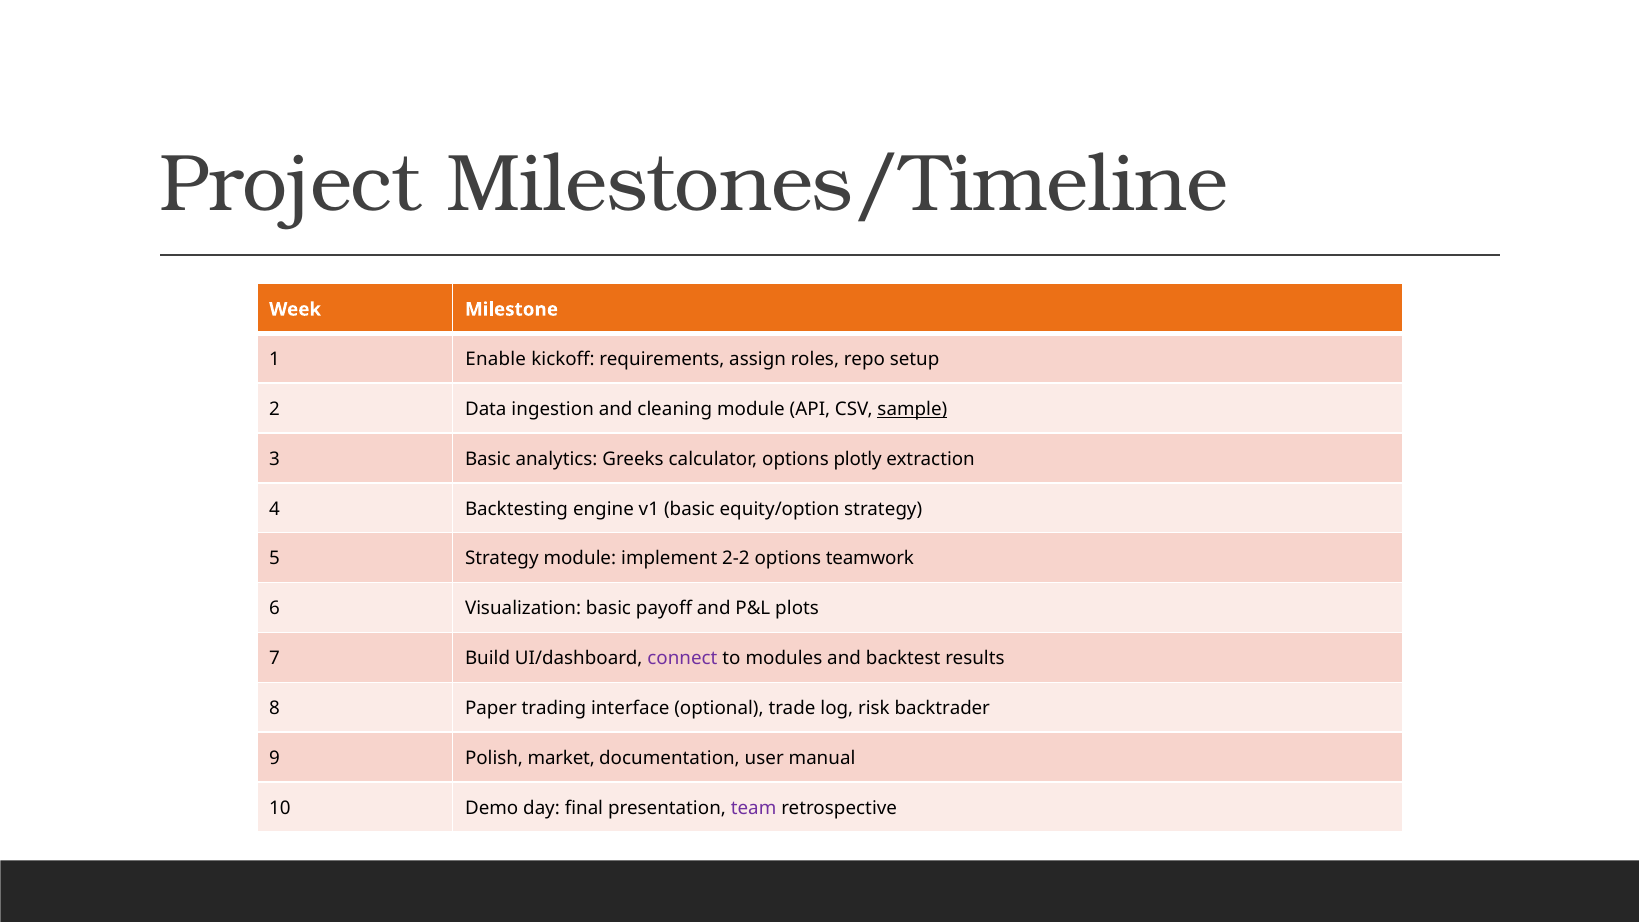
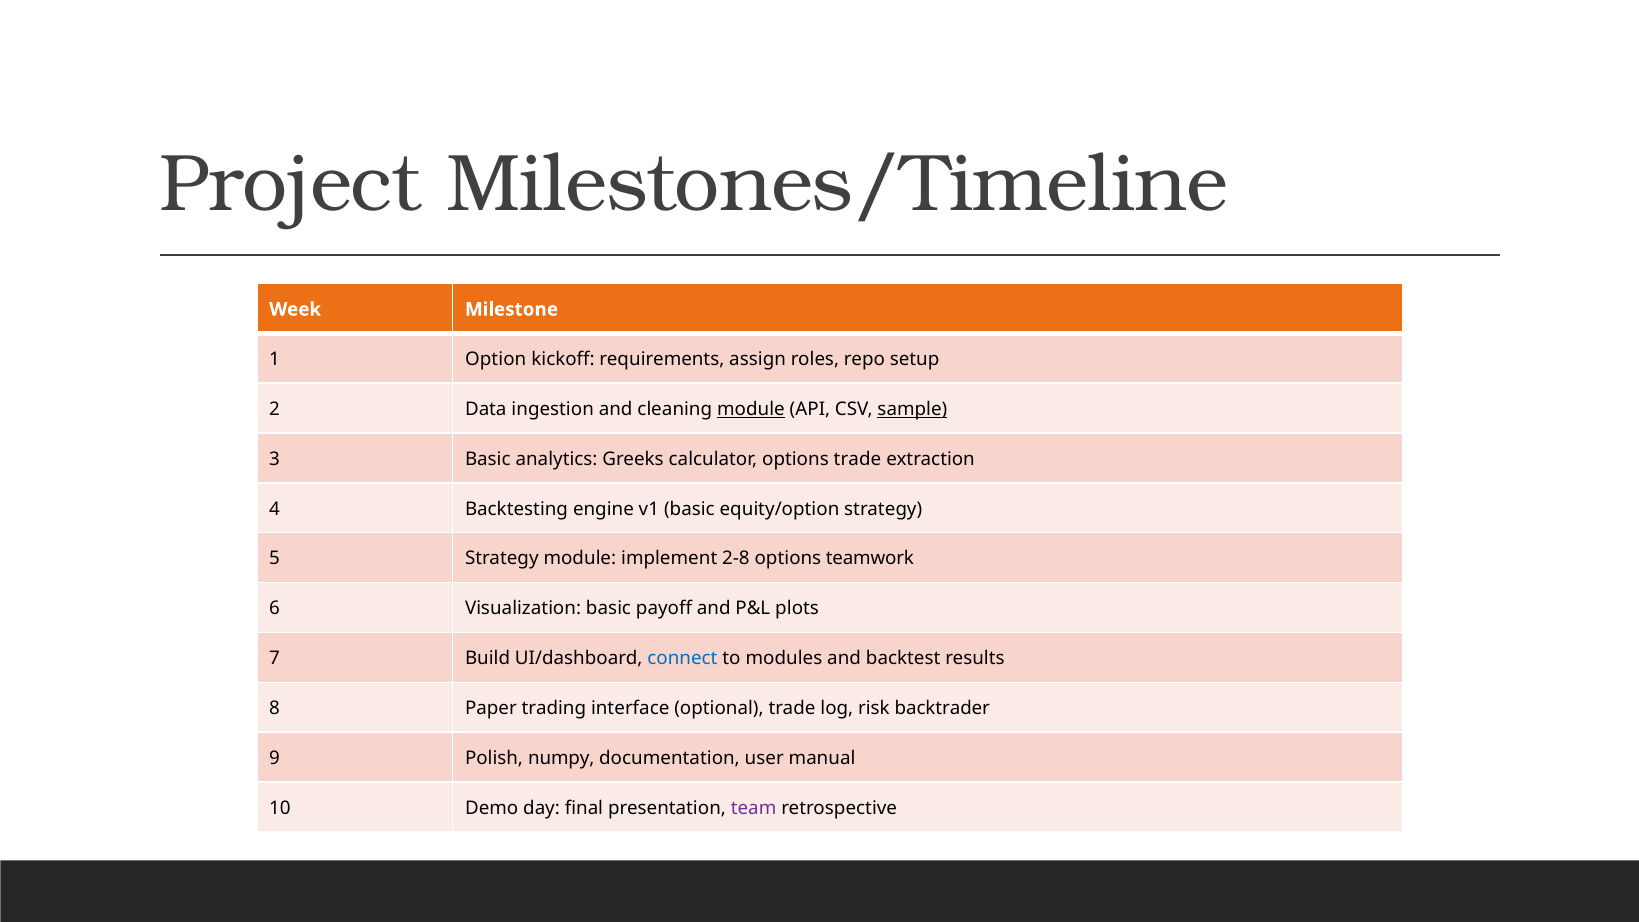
Enable: Enable -> Option
module at (751, 409) underline: none -> present
options plotly: plotly -> trade
2-2: 2-2 -> 2-8
connect colour: purple -> blue
market: market -> numpy
